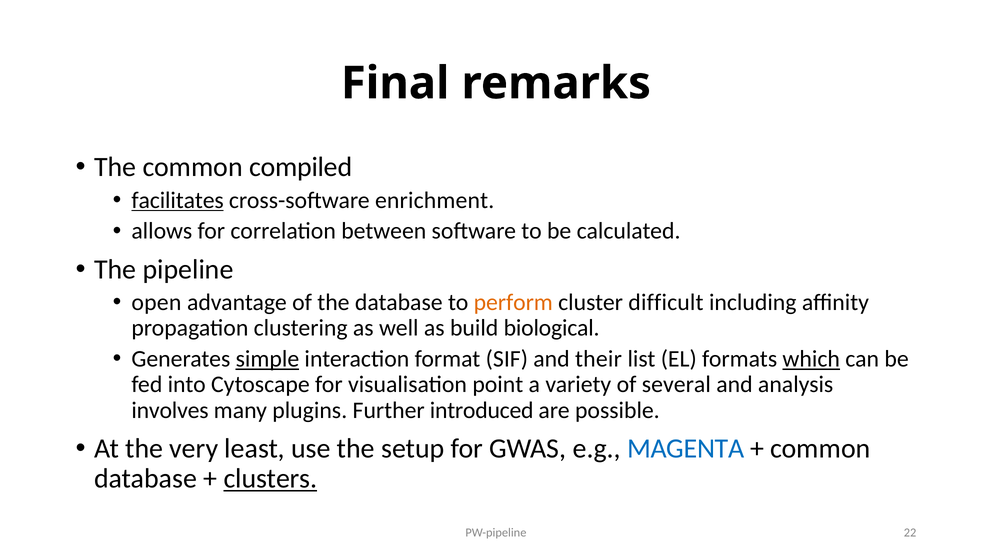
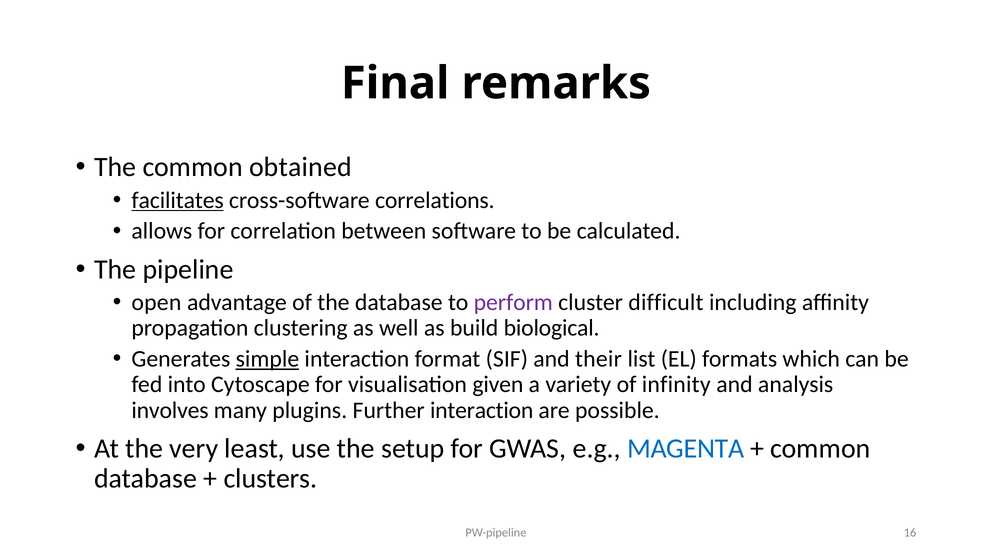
compiled: compiled -> obtained
enrichment: enrichment -> correlations
perform colour: orange -> purple
which underline: present -> none
point: point -> given
several: several -> infinity
Further introduced: introduced -> interaction
clusters underline: present -> none
22: 22 -> 16
